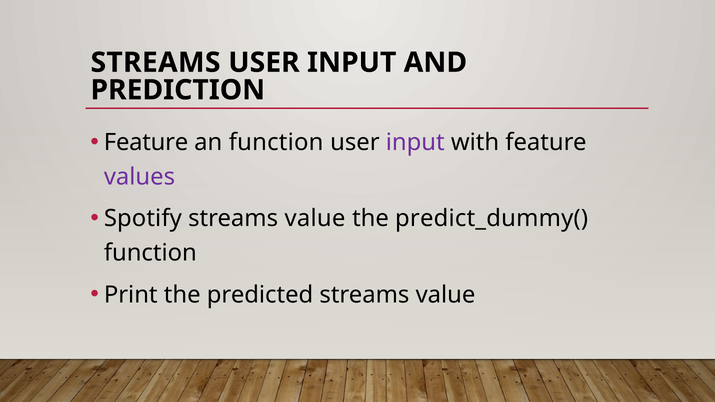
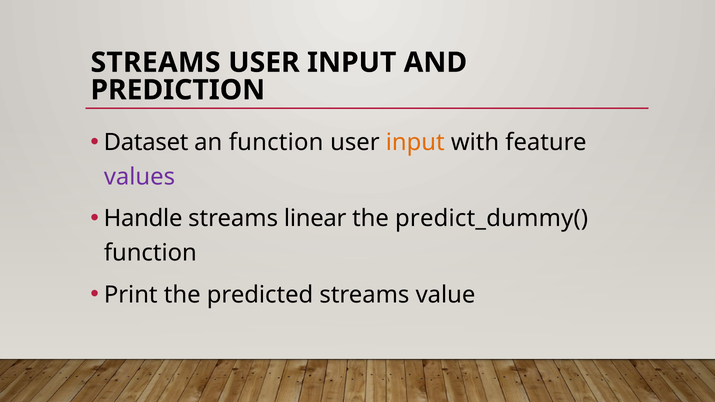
Feature at (146, 143): Feature -> Dataset
input at (415, 143) colour: purple -> orange
Spotify: Spotify -> Handle
value at (315, 219): value -> linear
